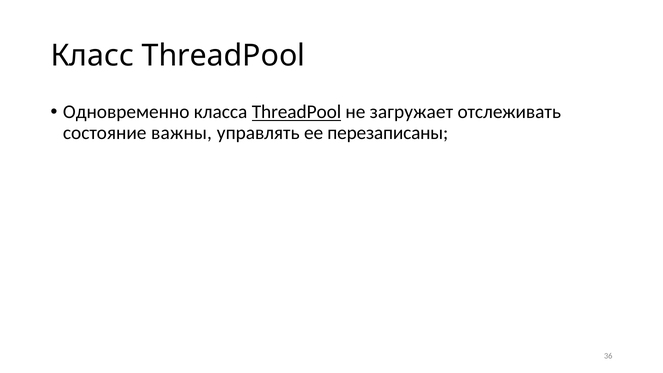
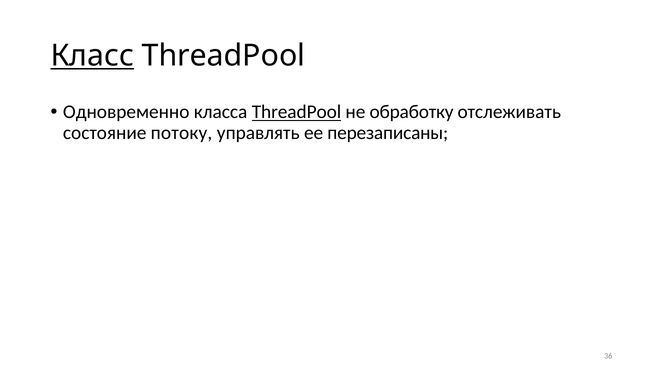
Класс underline: none -> present
загружает: загружает -> обработку
важны: важны -> потоку
